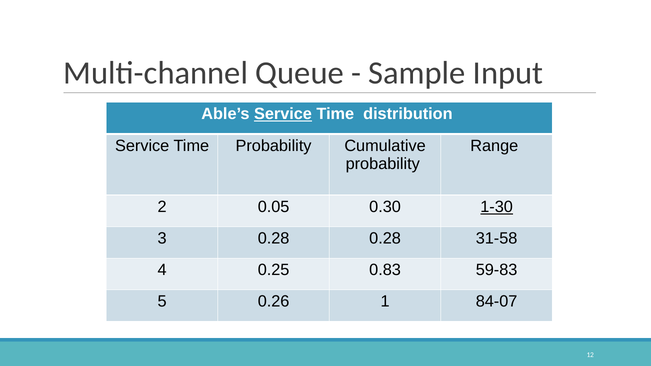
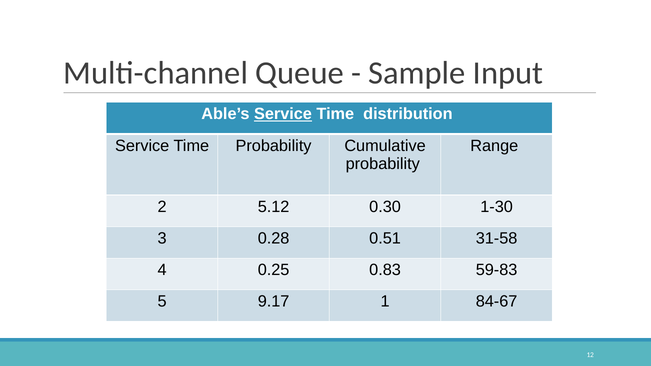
0.05: 0.05 -> 5.12
1-30 underline: present -> none
0.28 0.28: 0.28 -> 0.51
0.26: 0.26 -> 9.17
84-07: 84-07 -> 84-67
